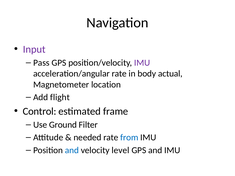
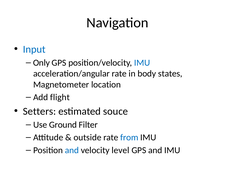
Input colour: purple -> blue
Pass: Pass -> Only
IMU at (142, 63) colour: purple -> blue
actual: actual -> states
Control: Control -> Setters
frame: frame -> souce
needed: needed -> outside
